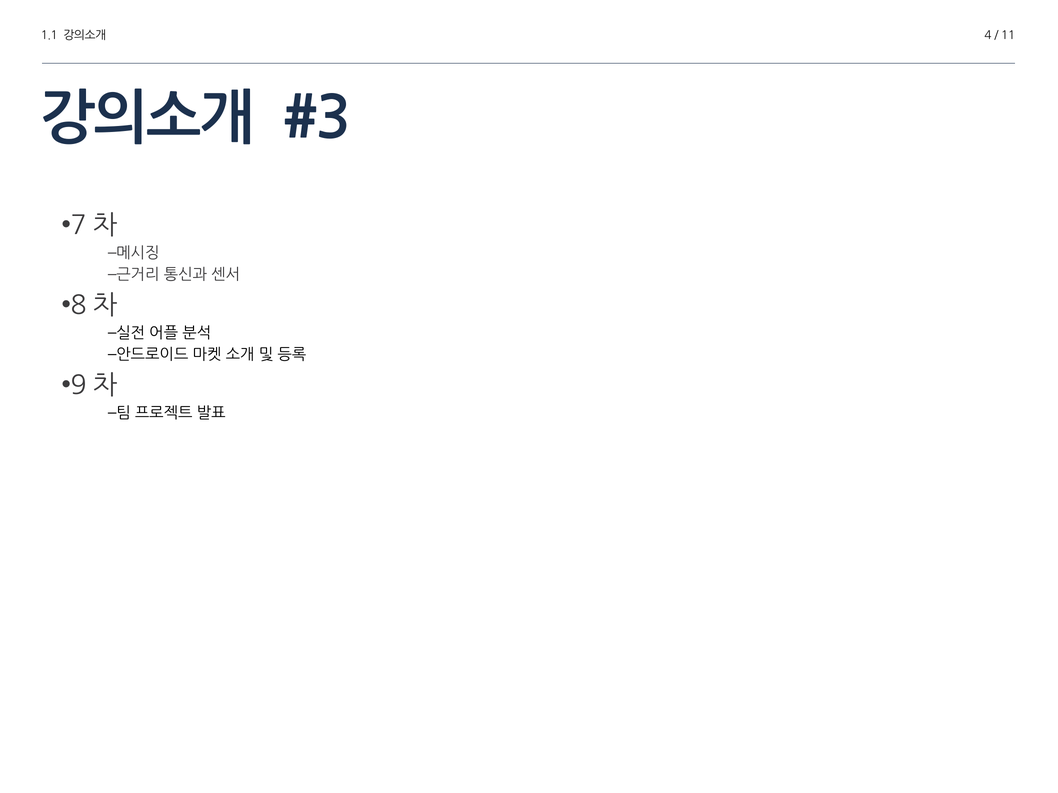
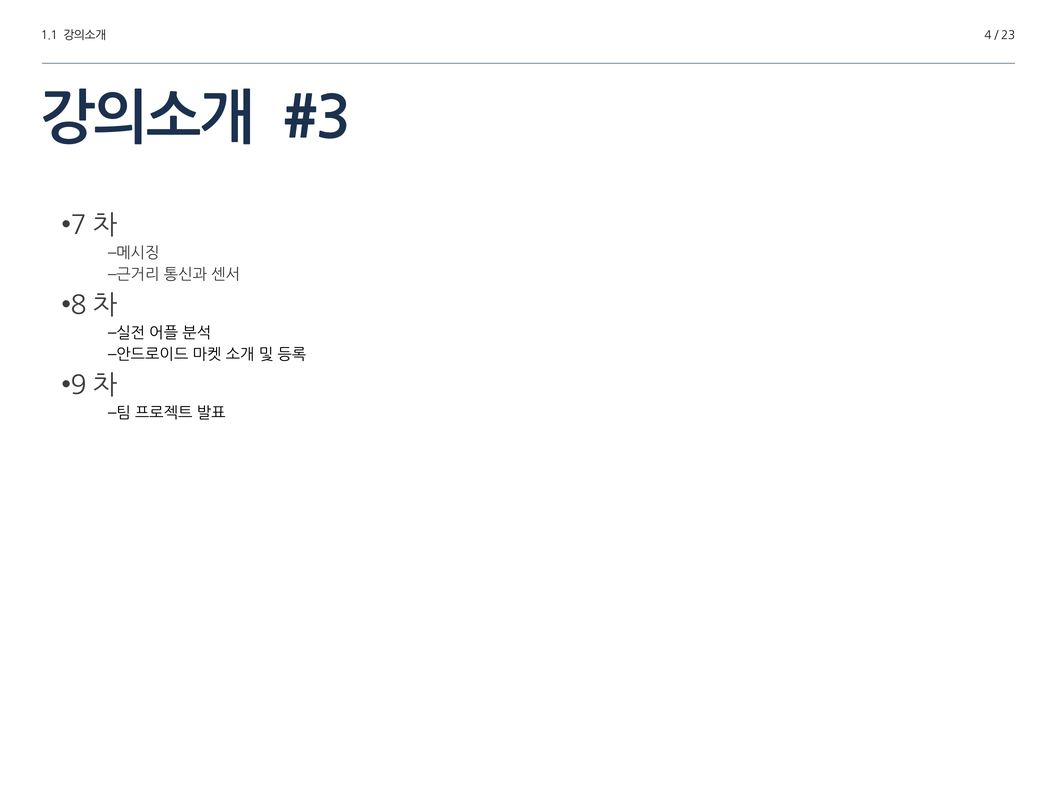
11: 11 -> 23
